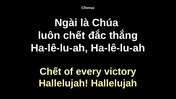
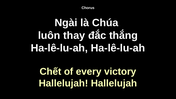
luôn chết: chết -> thay
